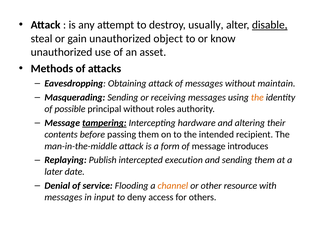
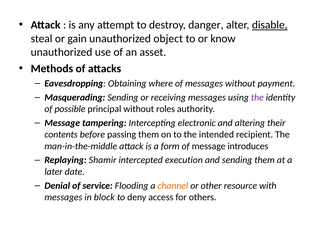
usually: usually -> danger
Obtaining attack: attack -> where
maintain: maintain -> payment
the at (257, 98) colour: orange -> purple
tampering underline: present -> none
hardware: hardware -> electronic
Publish: Publish -> Shamir
input: input -> block
